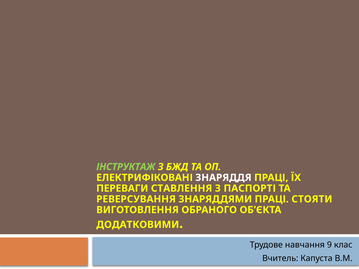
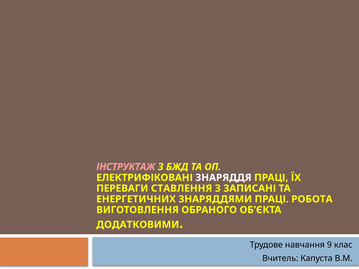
ІНСТРУКТАЖ colour: light green -> pink
ПАСПОРТІ: ПАСПОРТІ -> ЗАПИСАНІ
РЕВЕРСУВАННЯ: РЕВЕРСУВАННЯ -> ЕНЕРГЕТИЧНИХ
СТОЯТИ: СТОЯТИ -> РОБОТА
